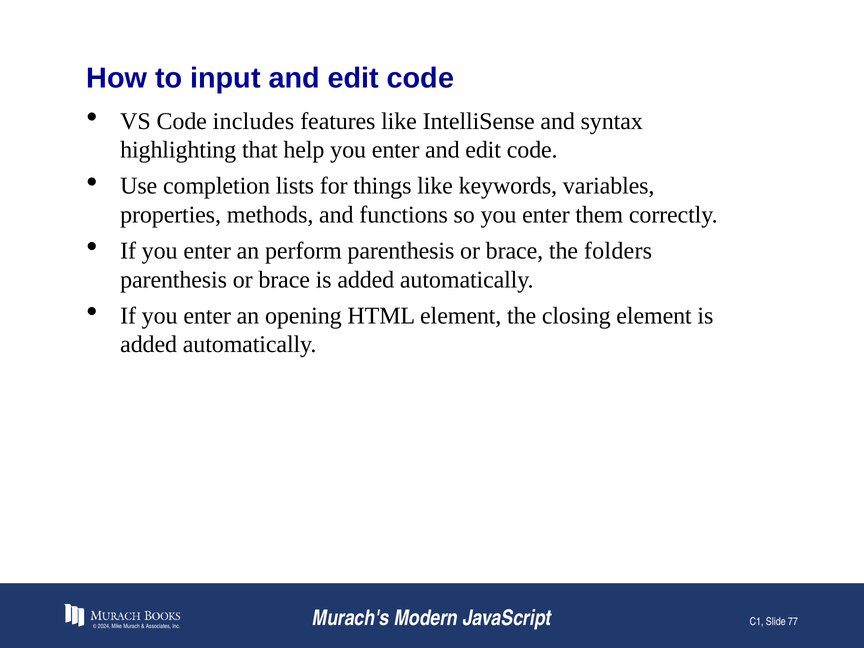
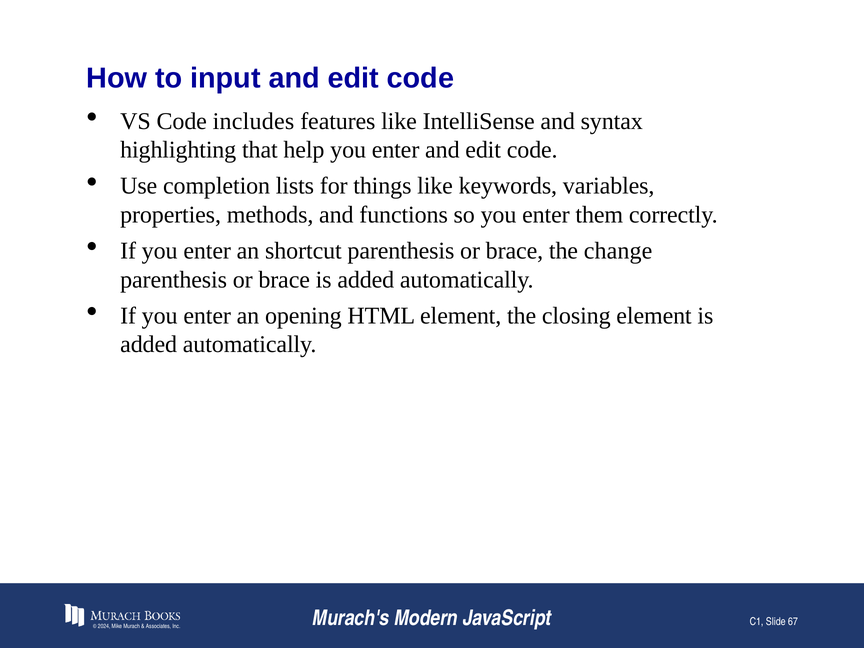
perform: perform -> shortcut
folders: folders -> change
77: 77 -> 67
